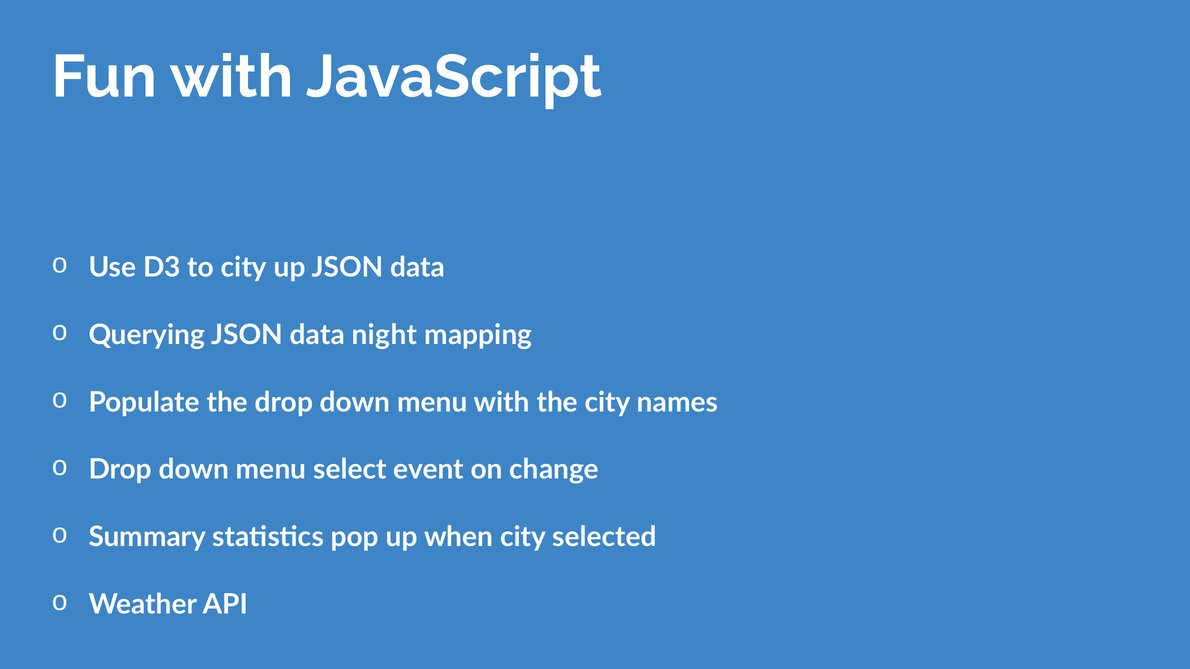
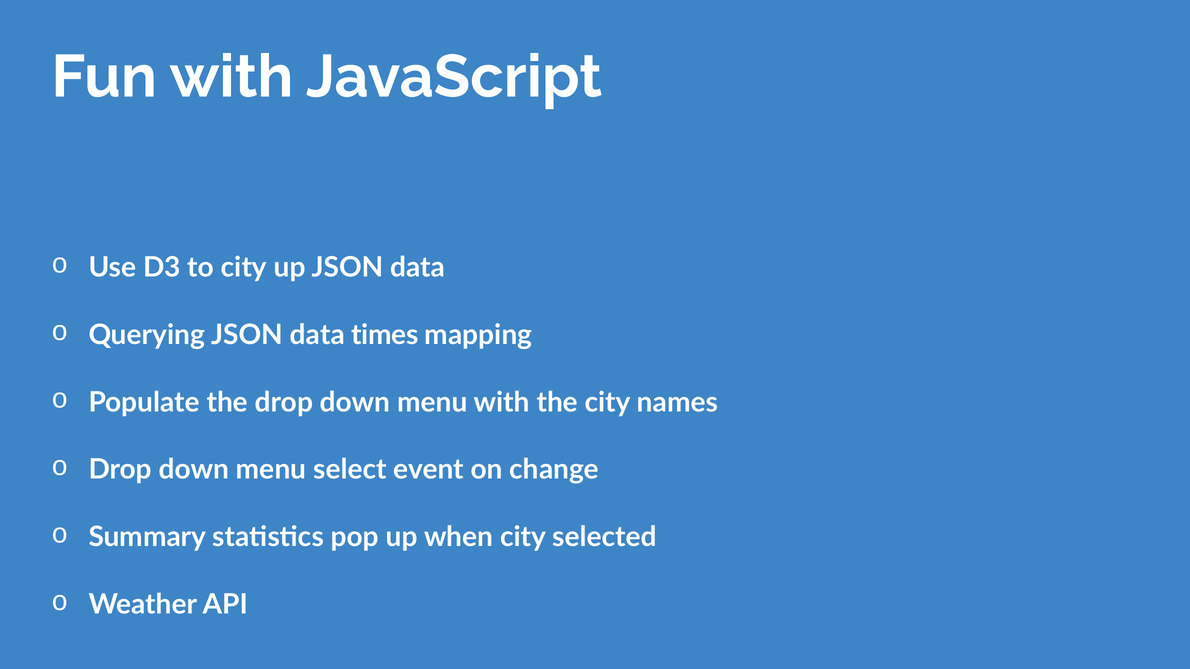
night: night -> times
